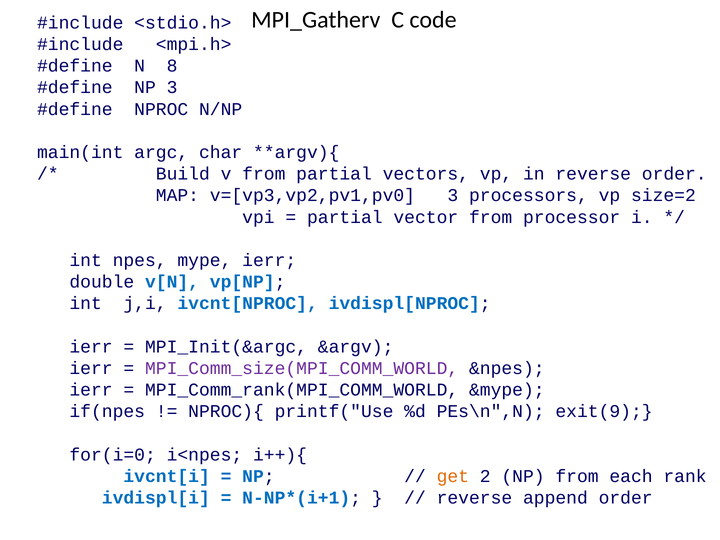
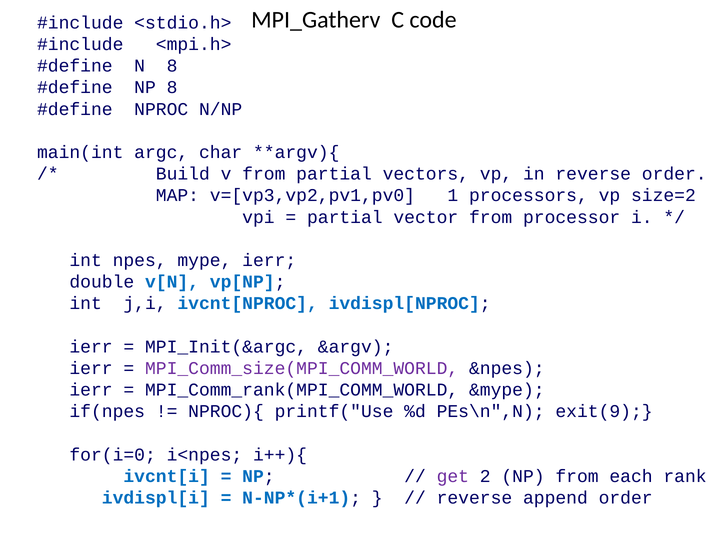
NP 3: 3 -> 8
v=[vp3,vp2,pv1,pv0 3: 3 -> 1
get colour: orange -> purple
